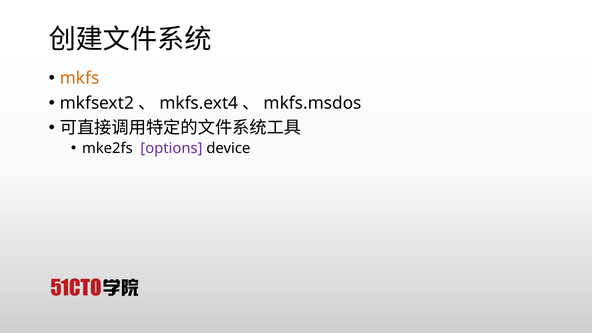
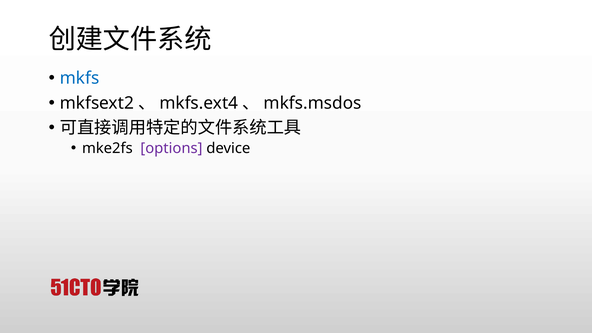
mkfs colour: orange -> blue
